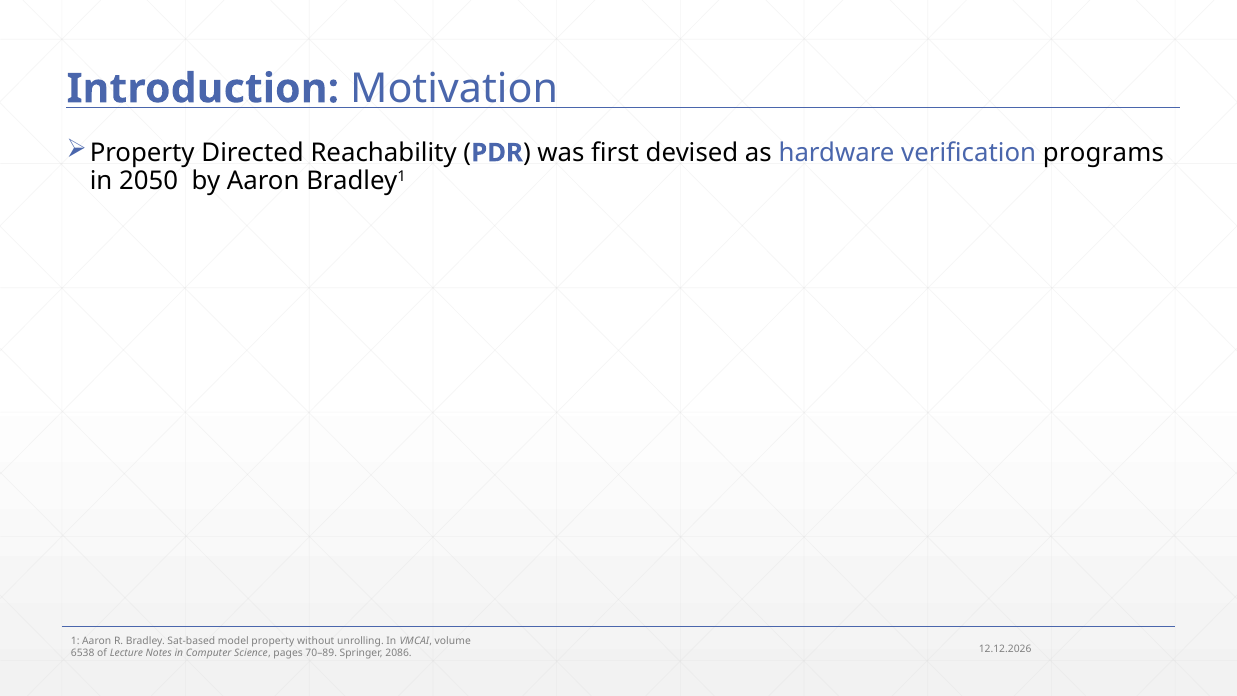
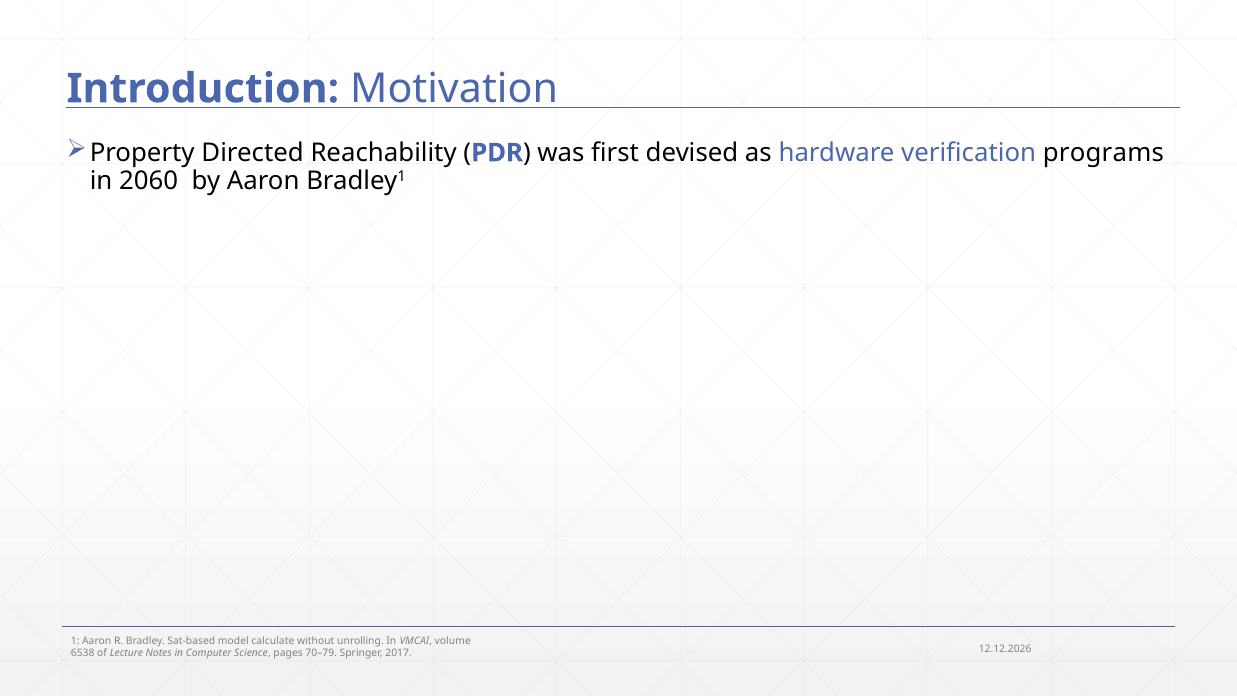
2050: 2050 -> 2060
model property: property -> calculate
70–89: 70–89 -> 70–79
2086: 2086 -> 2017
